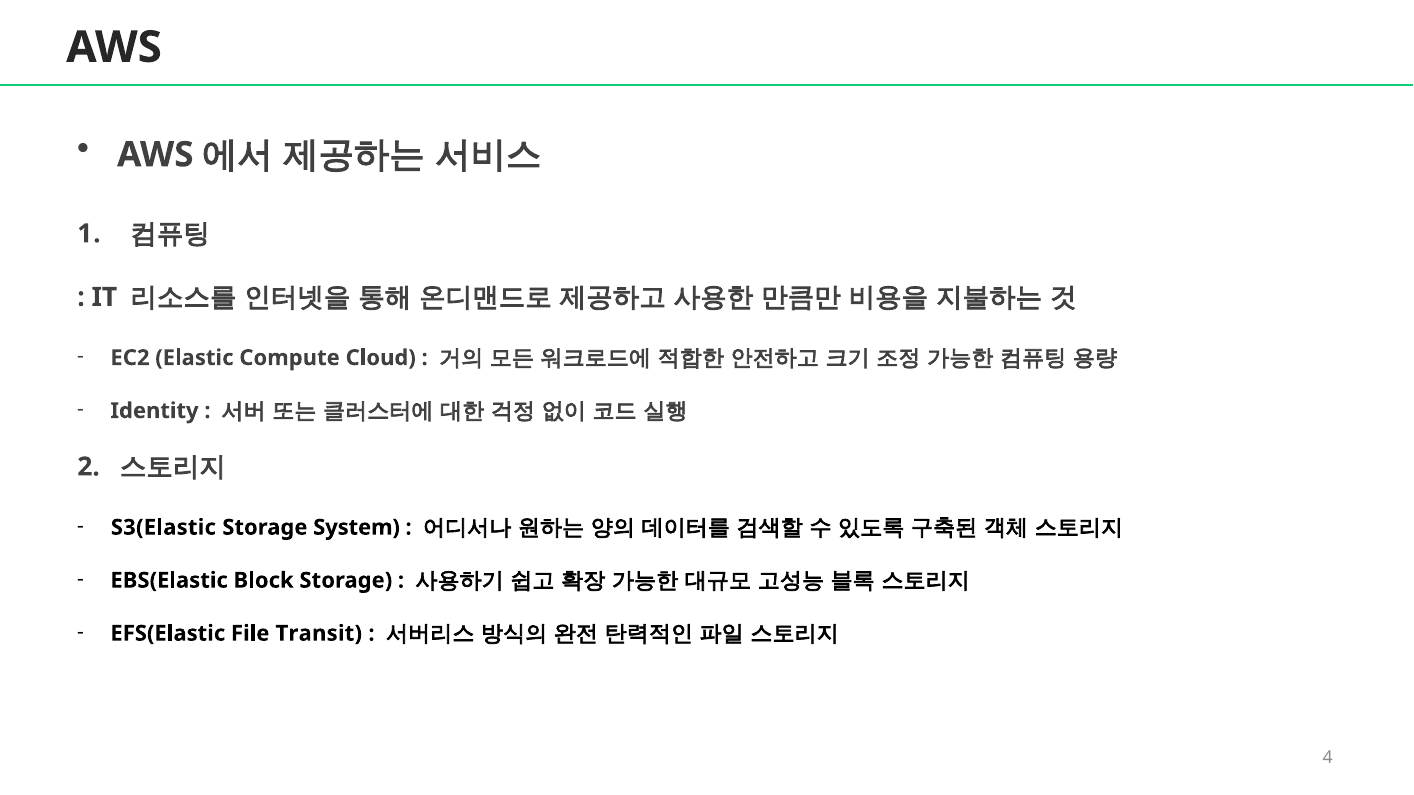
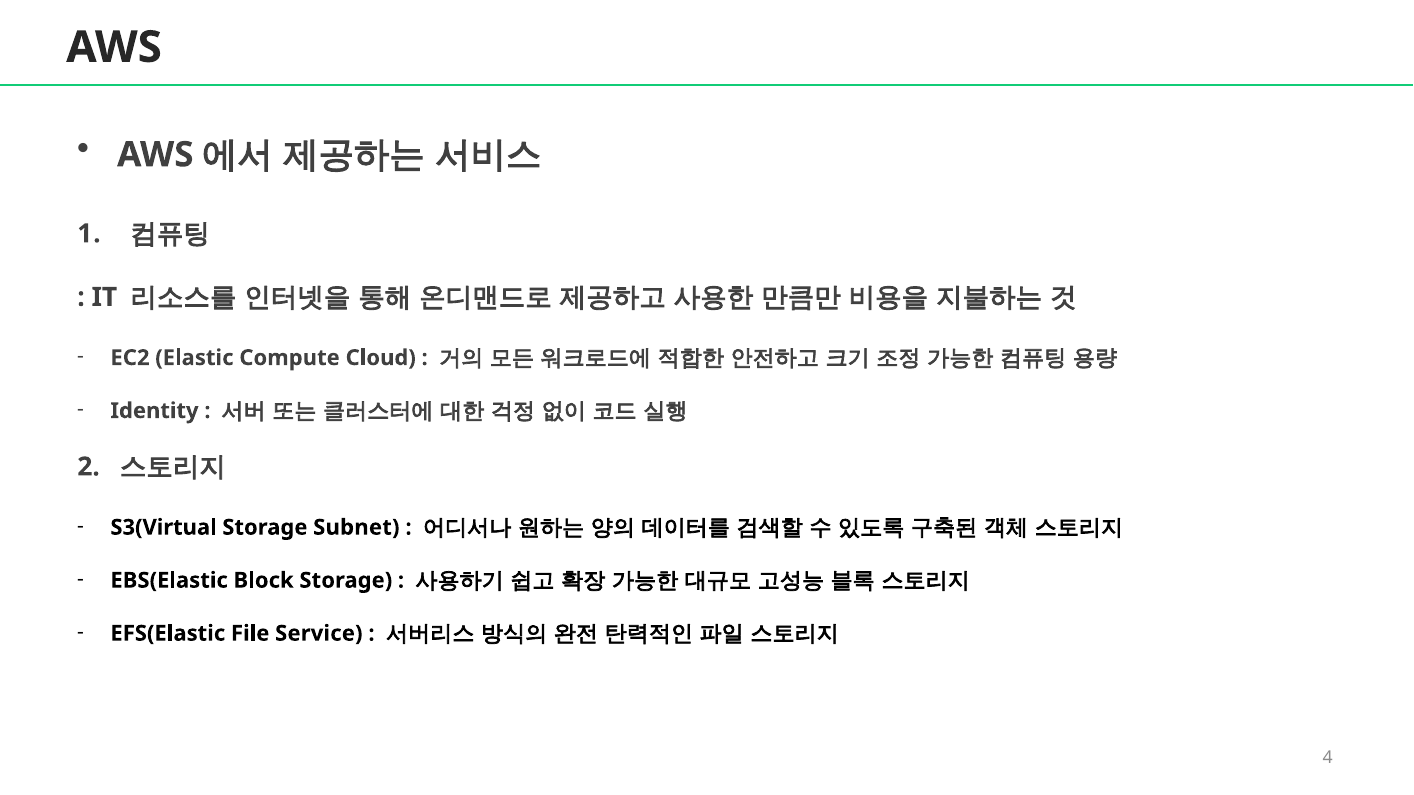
S3(Elastic: S3(Elastic -> S3(Virtual
System: System -> Subnet
Transit: Transit -> Service
